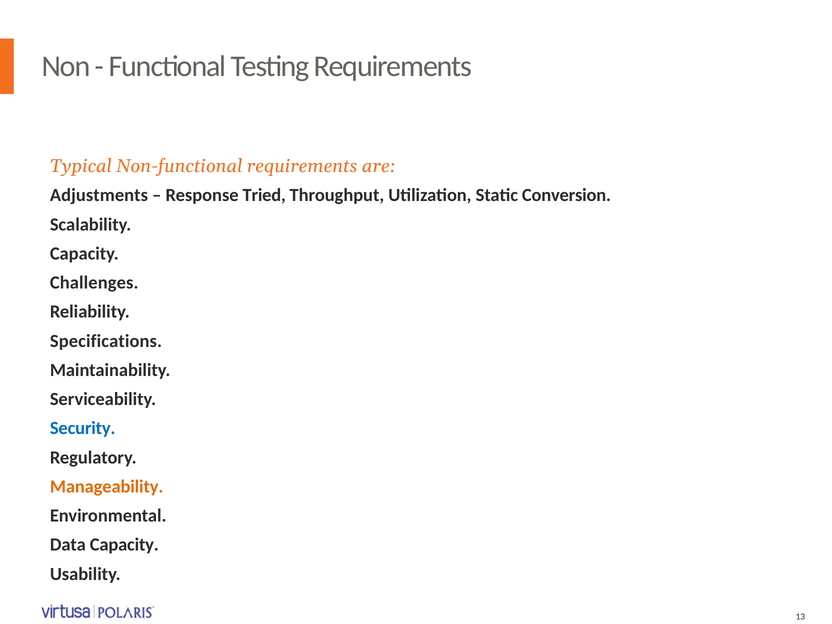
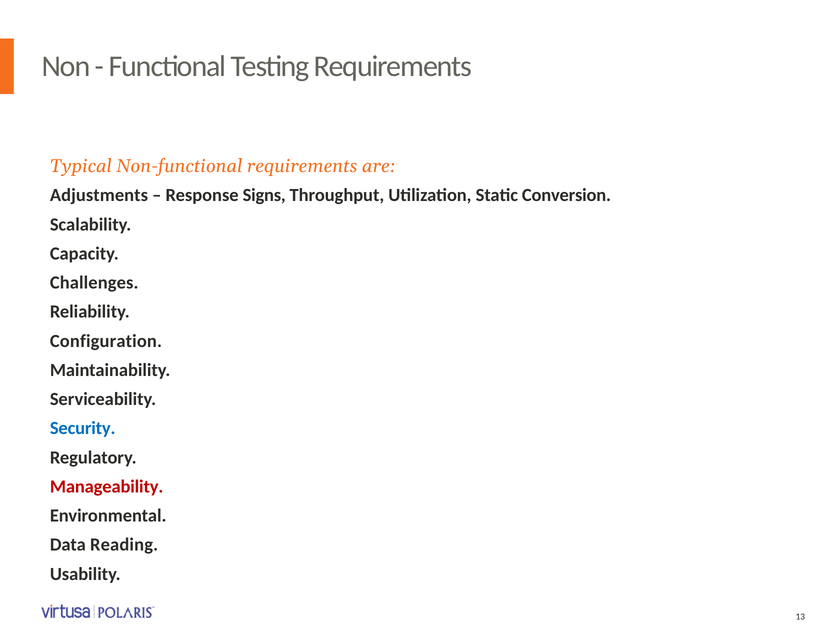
Tried: Tried -> Signs
Specifications: Specifications -> Configuration
Manageability colour: orange -> red
Data Capacity: Capacity -> Reading
